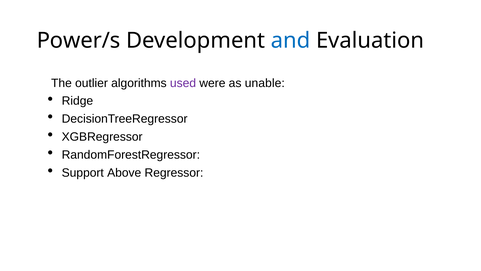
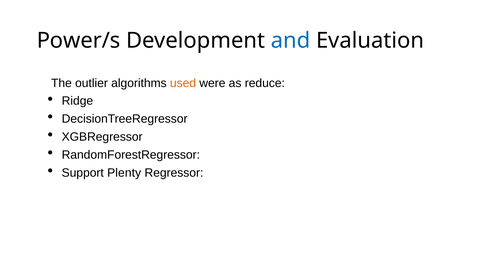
used colour: purple -> orange
unable: unable -> reduce
Above: Above -> Plenty
